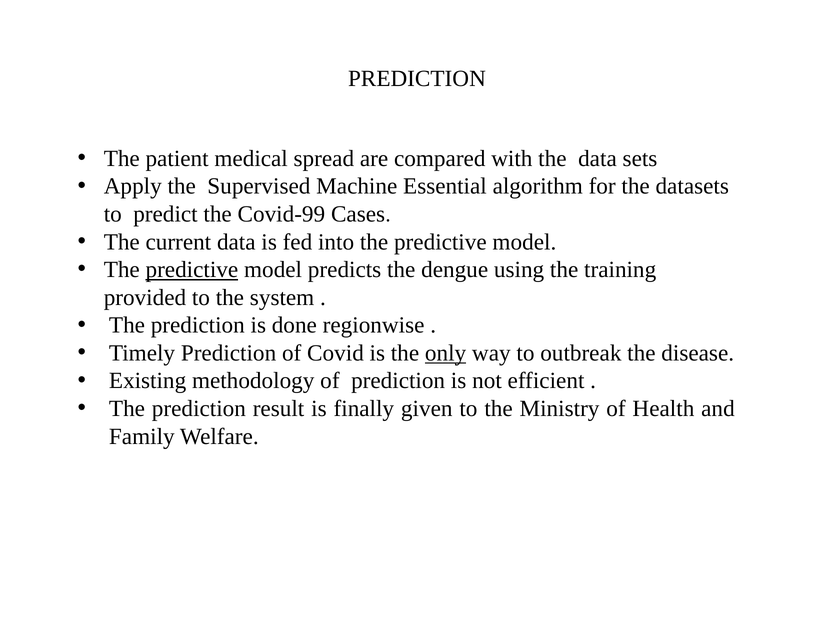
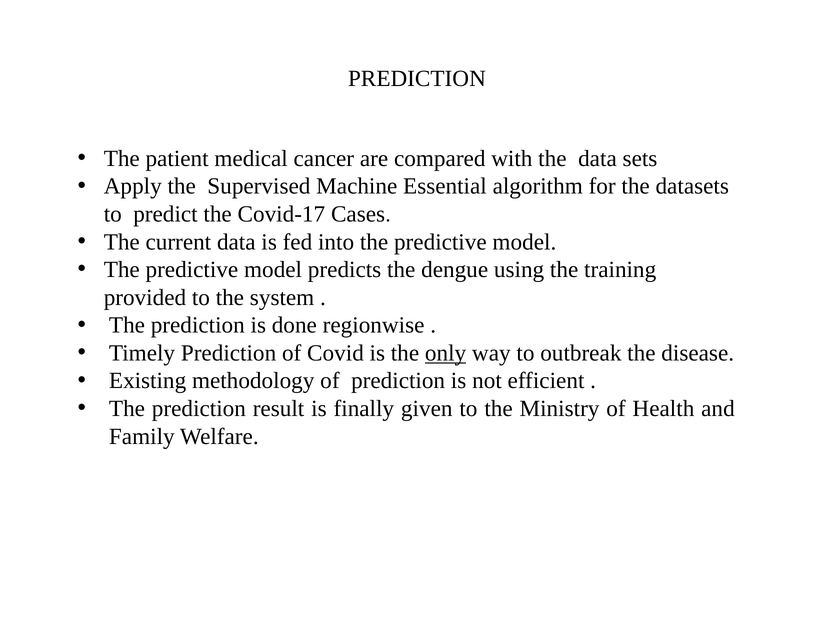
spread: spread -> cancer
Covid-99: Covid-99 -> Covid-17
predictive at (192, 270) underline: present -> none
